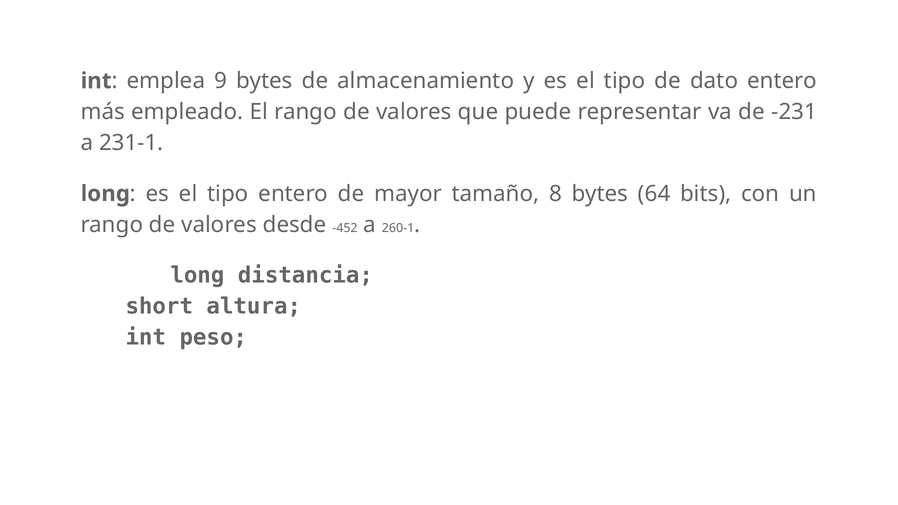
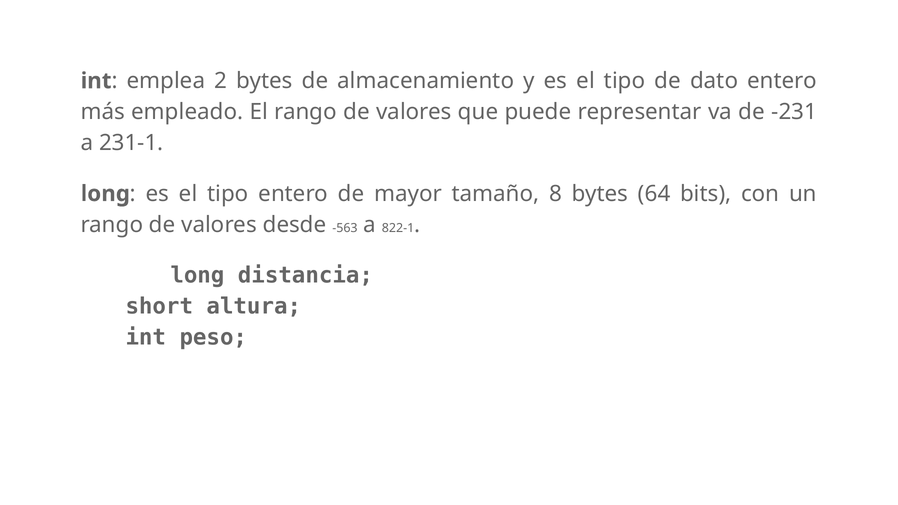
9: 9 -> 2
-452: -452 -> -563
260-1: 260-1 -> 822-1
